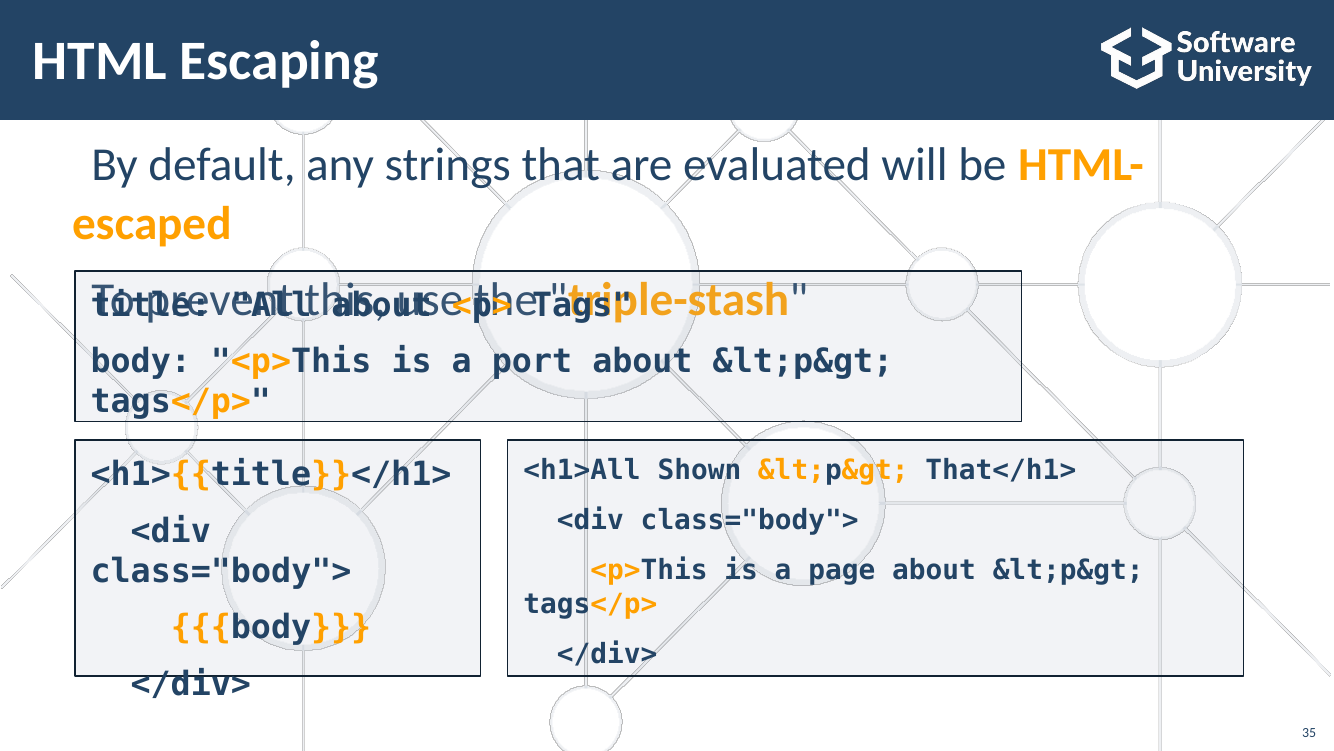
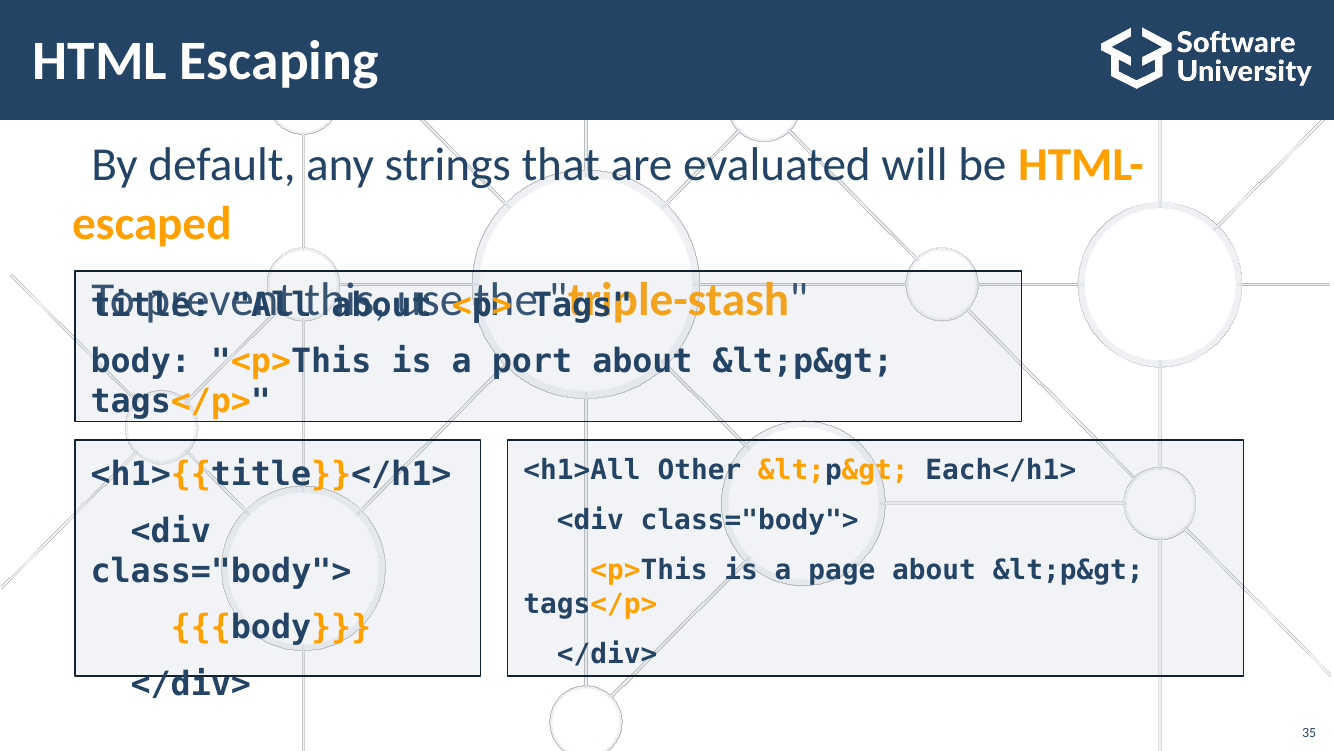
Shown: Shown -> Other
That</h1>: That</h1> -> Each</h1>
